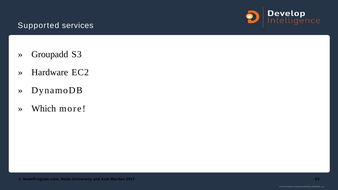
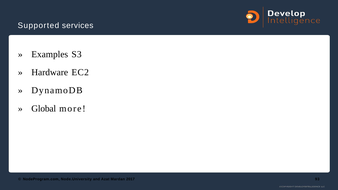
Groupadd: Groupadd -> Examples
Which: Which -> Global
